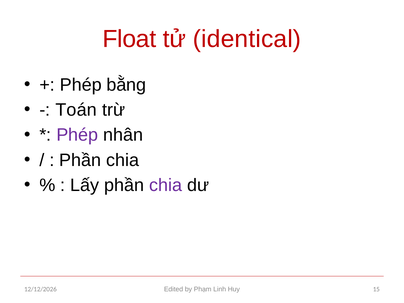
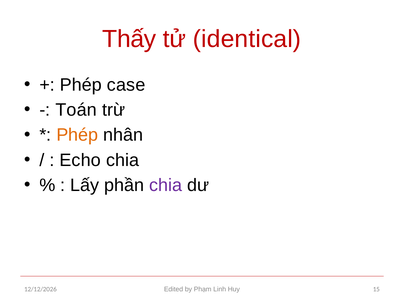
Float: Float -> Thấy
bằng: bằng -> case
Phép at (77, 135) colour: purple -> orange
Phần at (80, 160): Phần -> Echo
